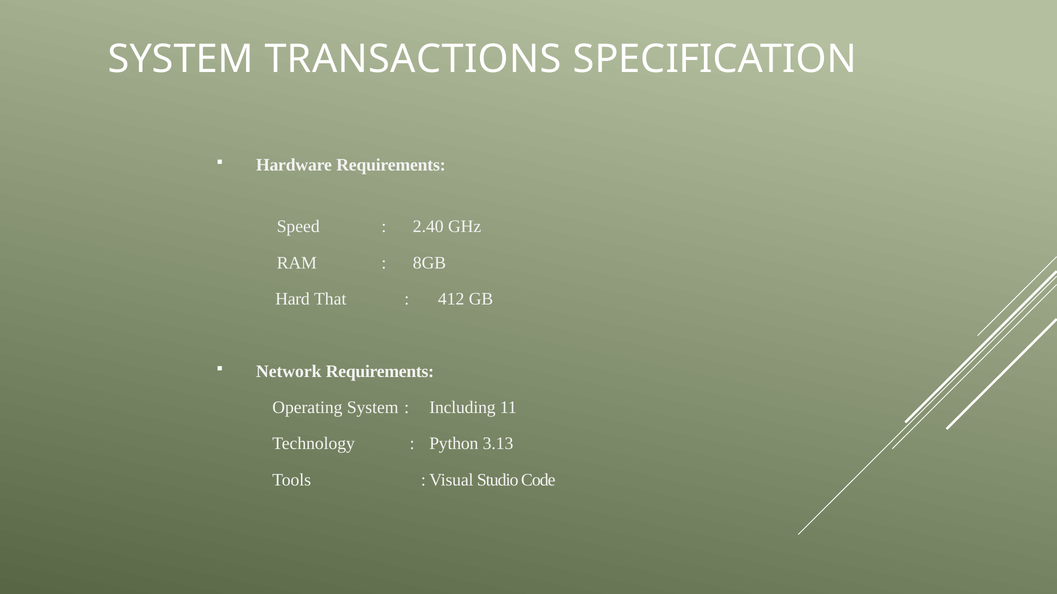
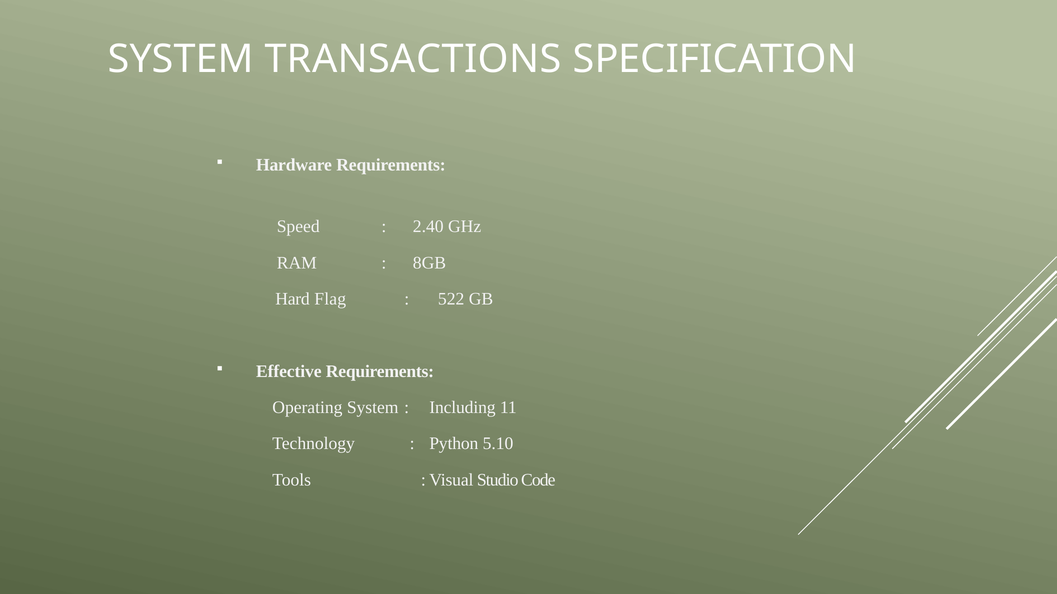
That: That -> Flag
412: 412 -> 522
Network: Network -> Effective
3.13: 3.13 -> 5.10
